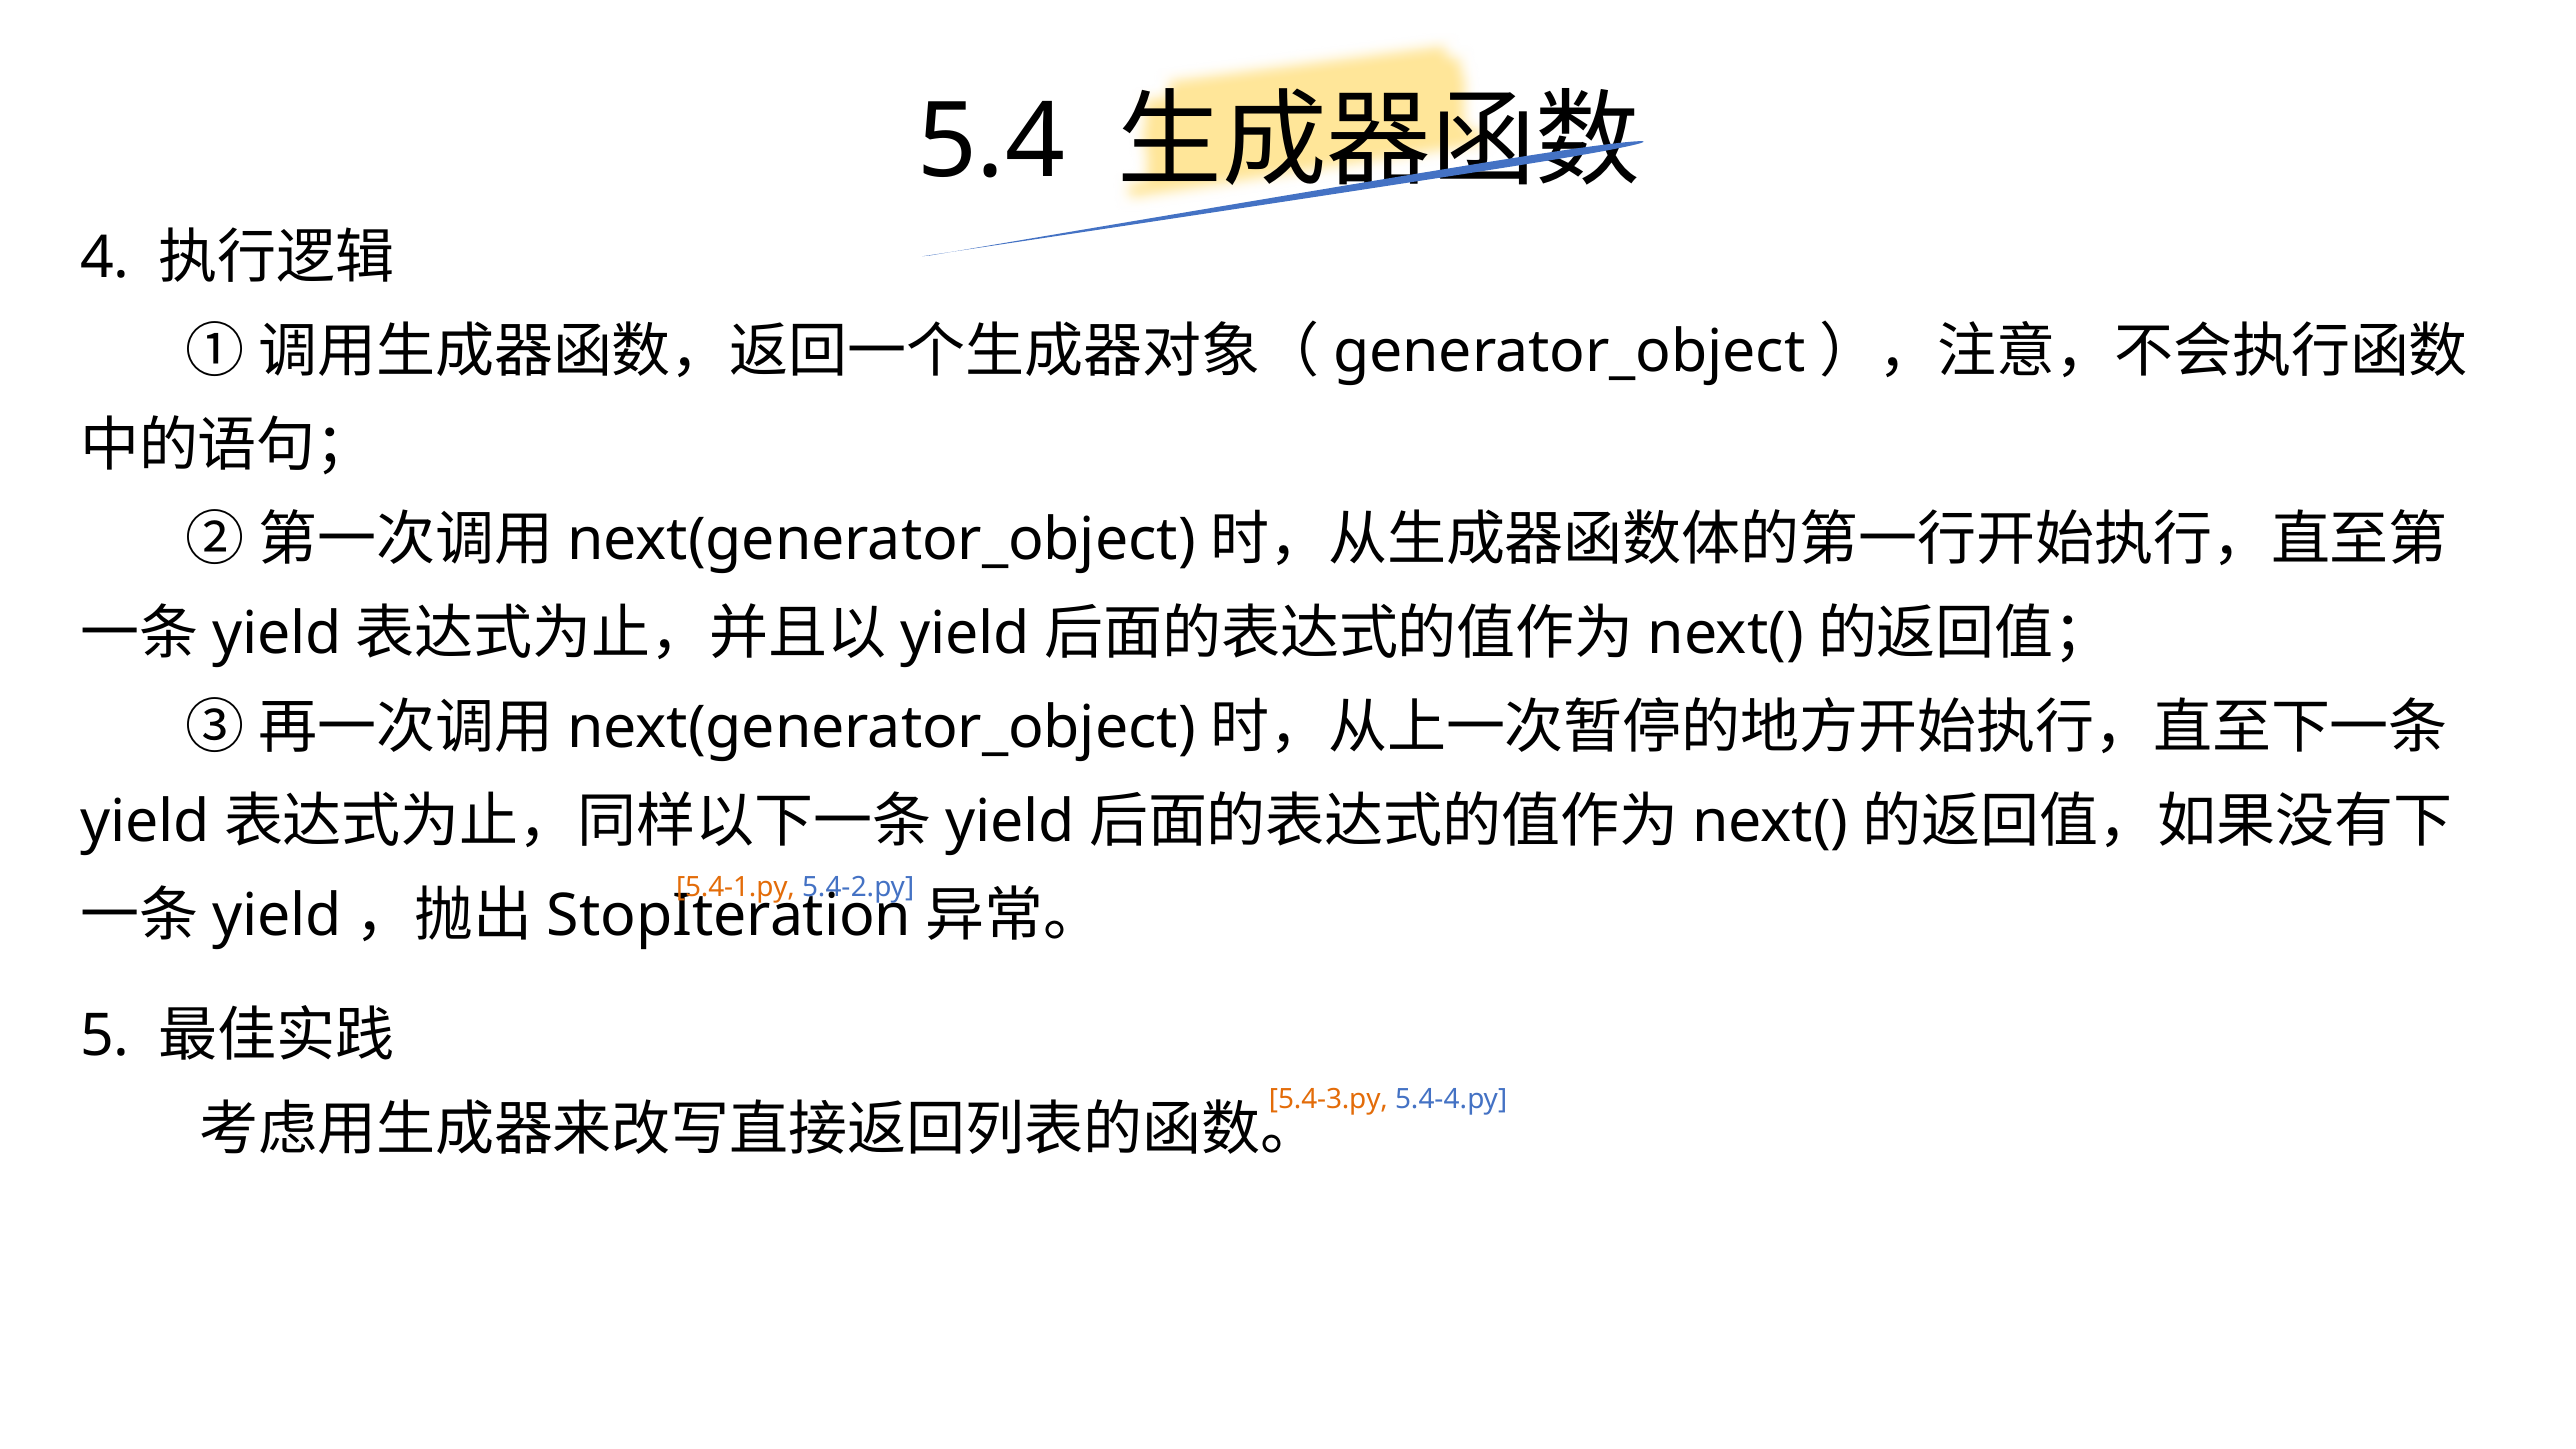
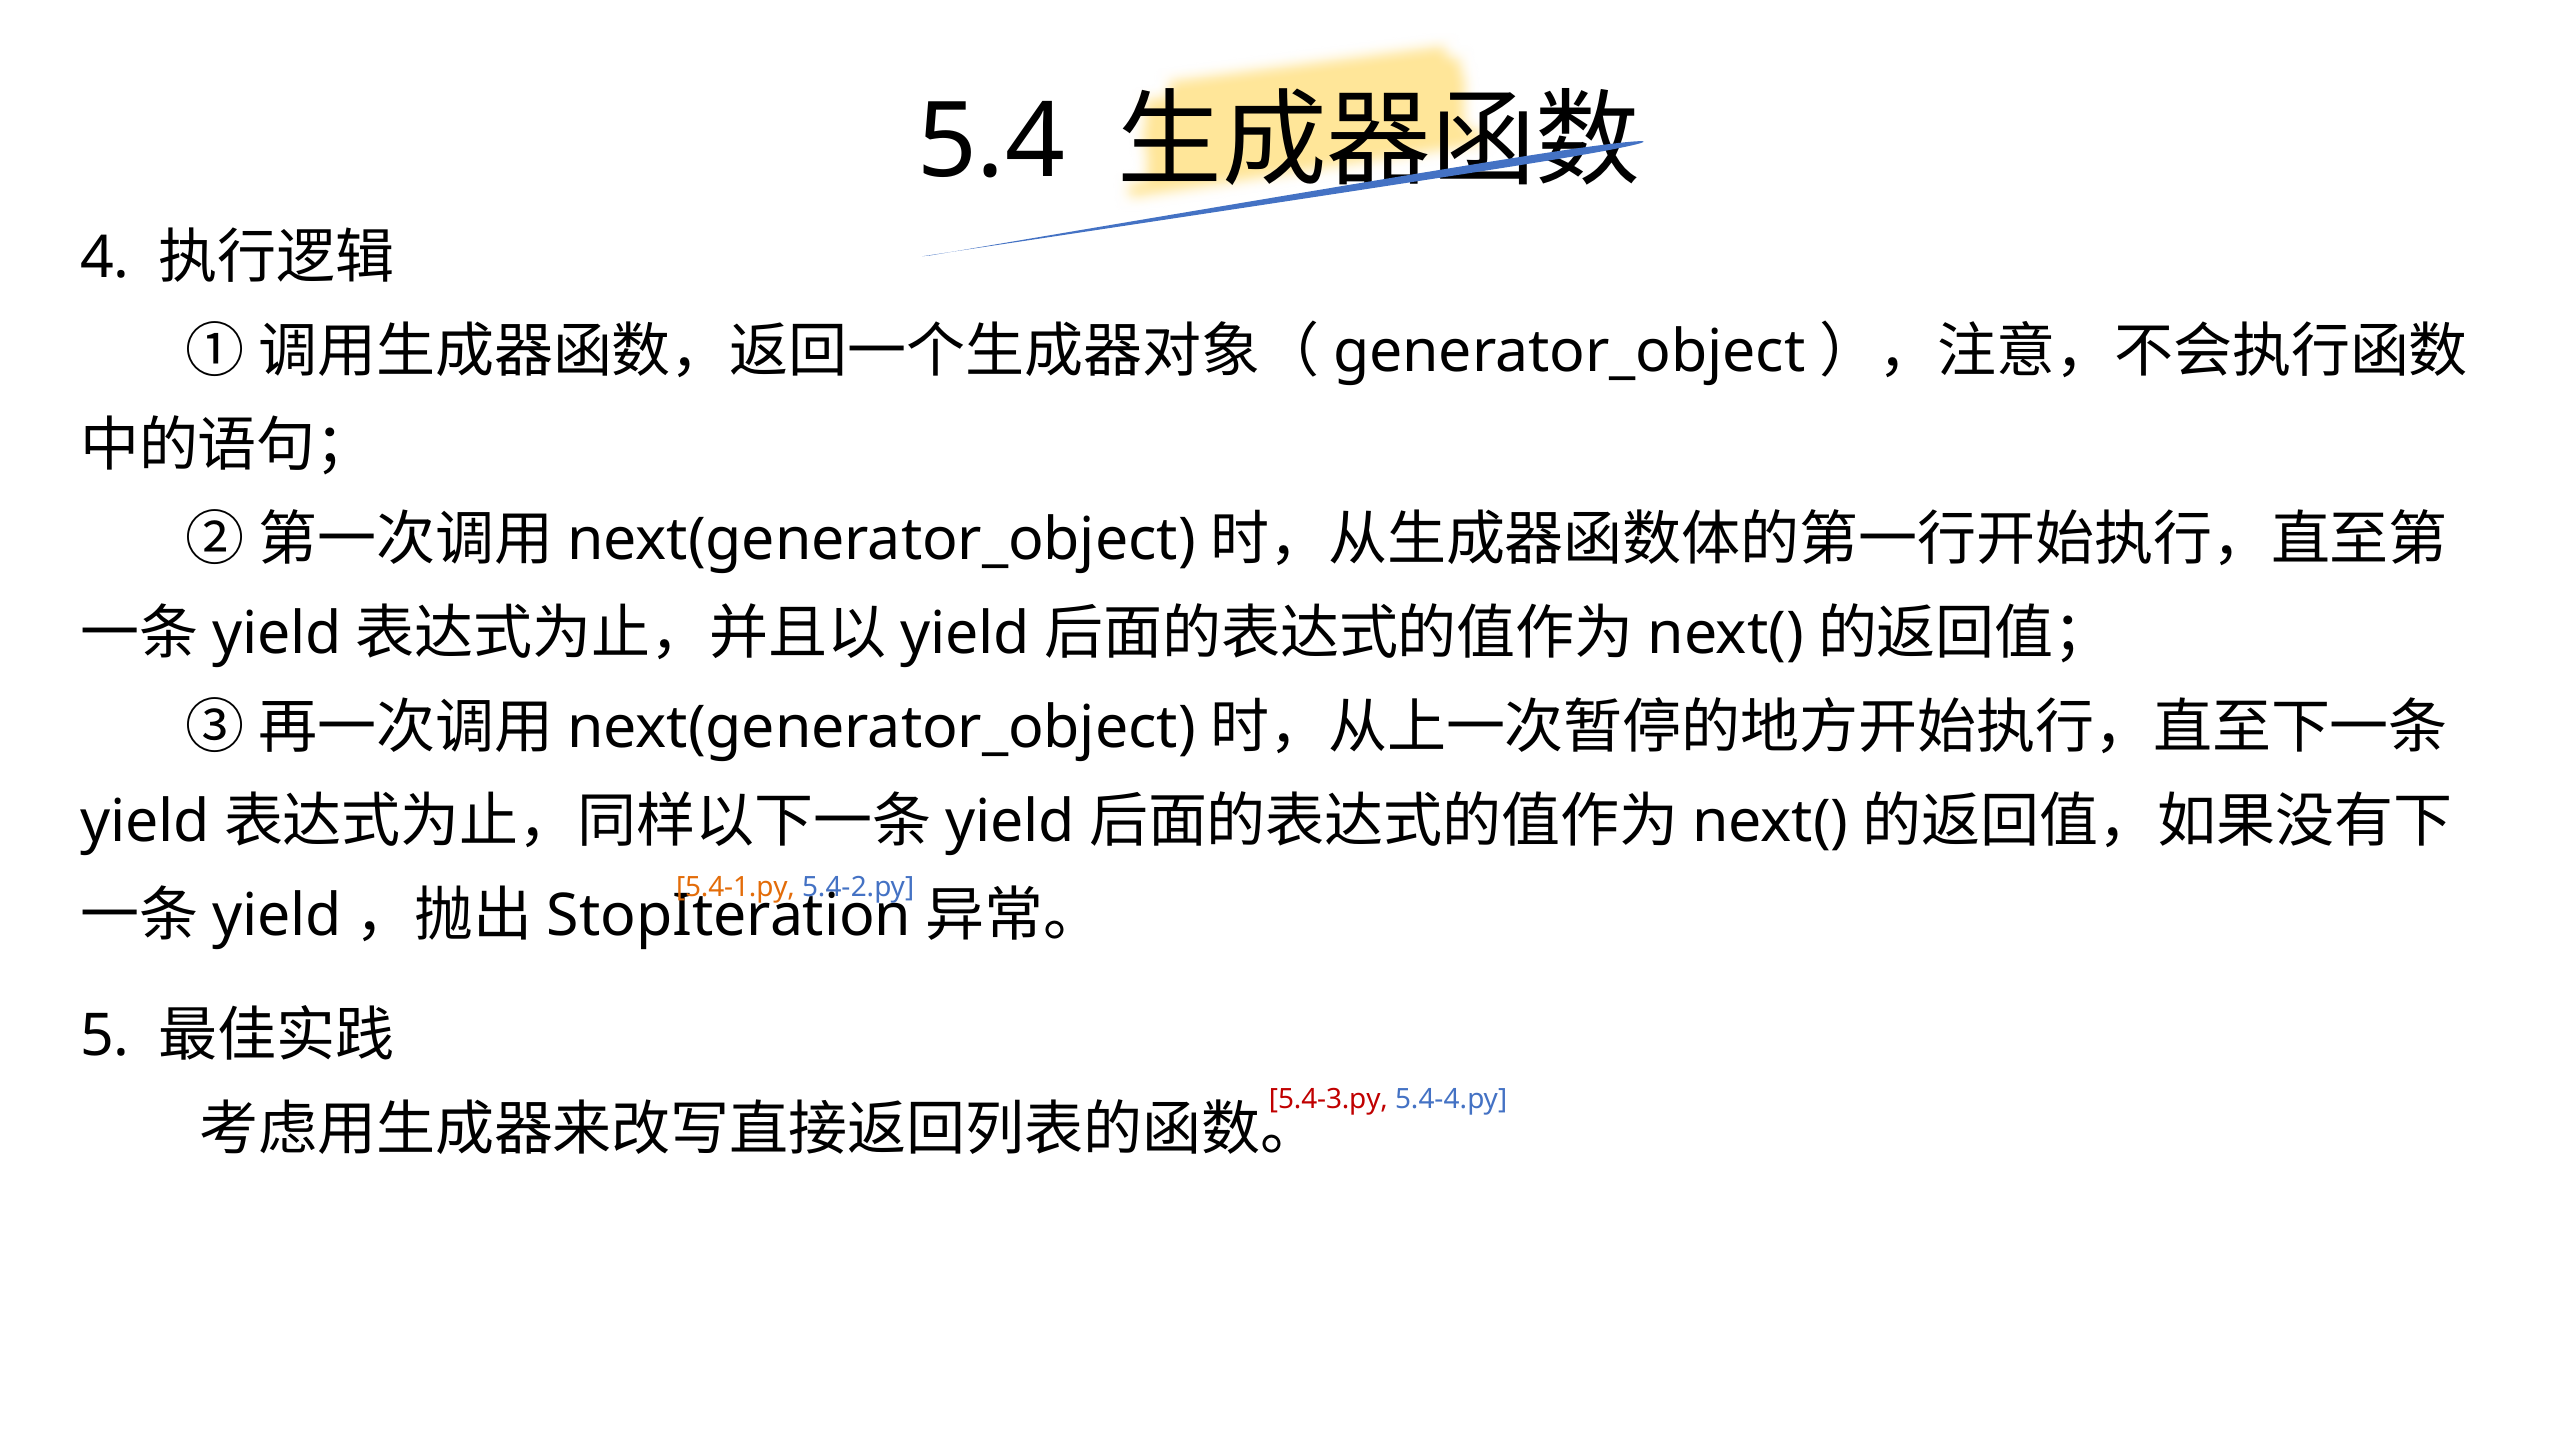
5.4-3.py colour: orange -> red
